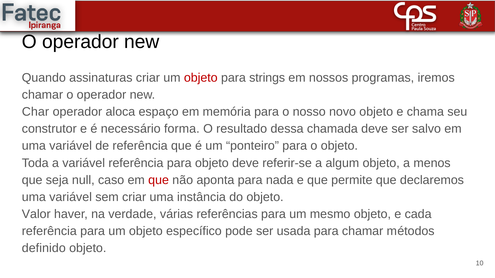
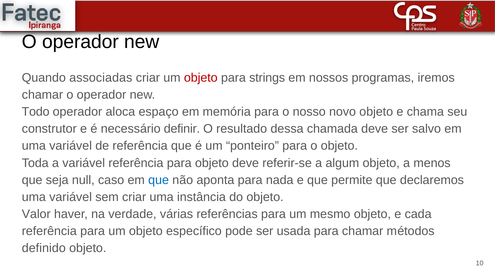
assinaturas: assinaturas -> associadas
Char: Char -> Todo
forma: forma -> definir
que at (159, 180) colour: red -> blue
